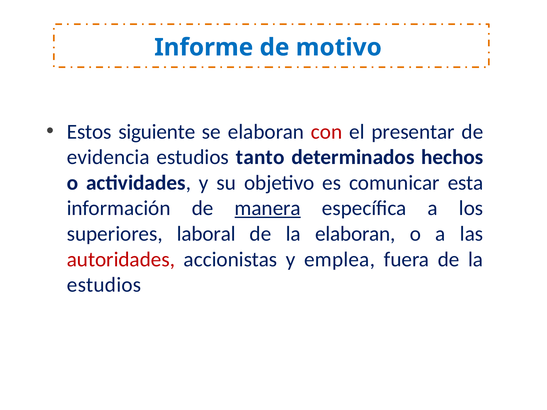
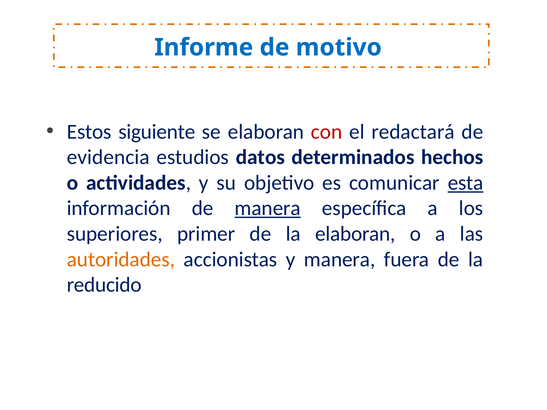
presentar: presentar -> redactará
tanto: tanto -> datos
esta underline: none -> present
laboral: laboral -> primer
autoridades colour: red -> orange
y emplea: emplea -> manera
estudios at (104, 285): estudios -> reducido
